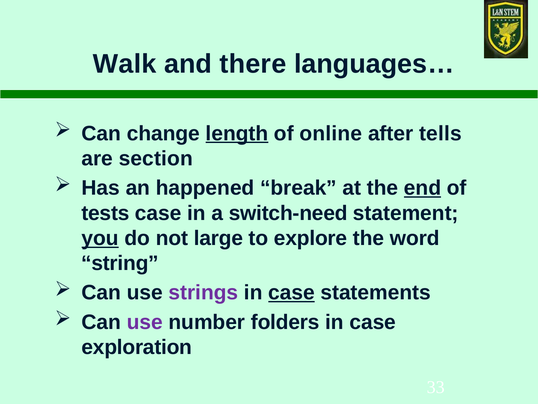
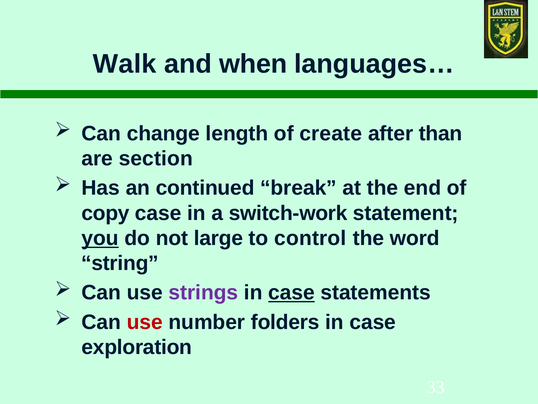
there: there -> when
length underline: present -> none
online: online -> create
tells: tells -> than
happened: happened -> continued
end underline: present -> none
tests: tests -> copy
switch-need: switch-need -> switch-work
explore: explore -> control
use at (145, 322) colour: purple -> red
